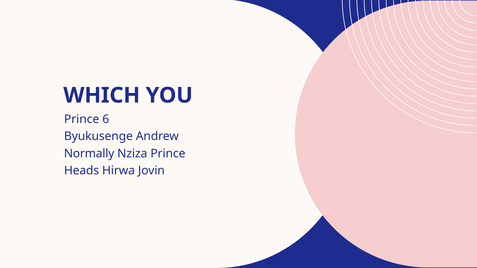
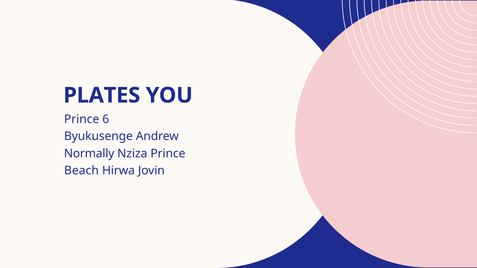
WHICH: WHICH -> PLATES
Heads: Heads -> Beach
